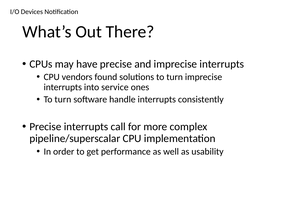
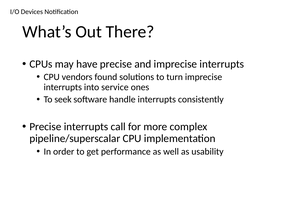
turn at (63, 99): turn -> seek
